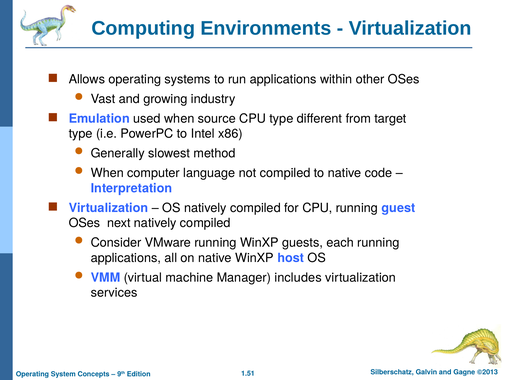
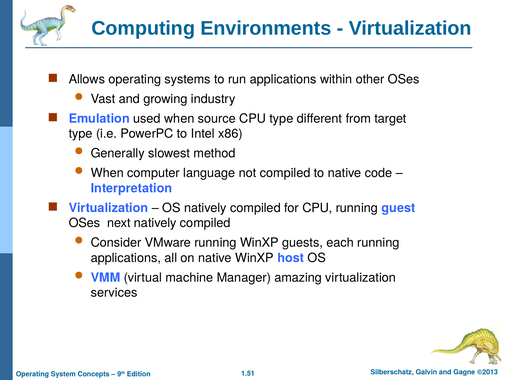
includes: includes -> amazing
